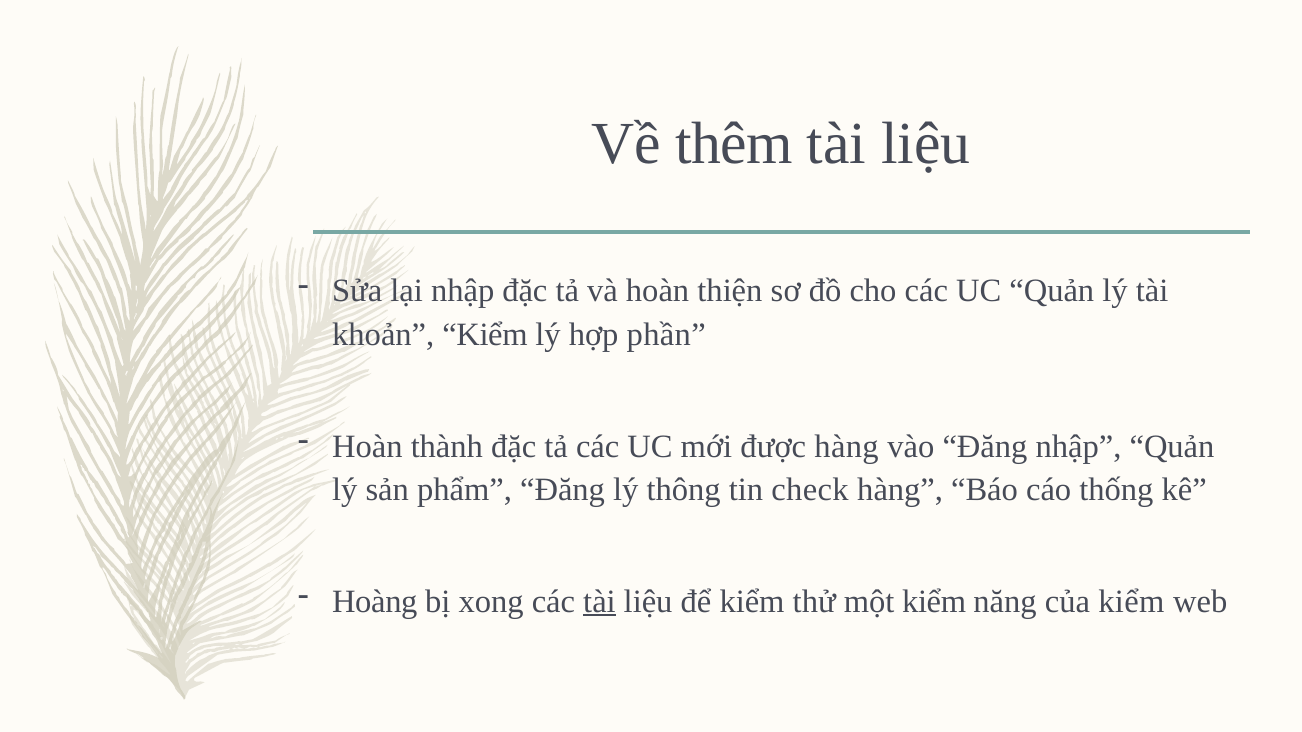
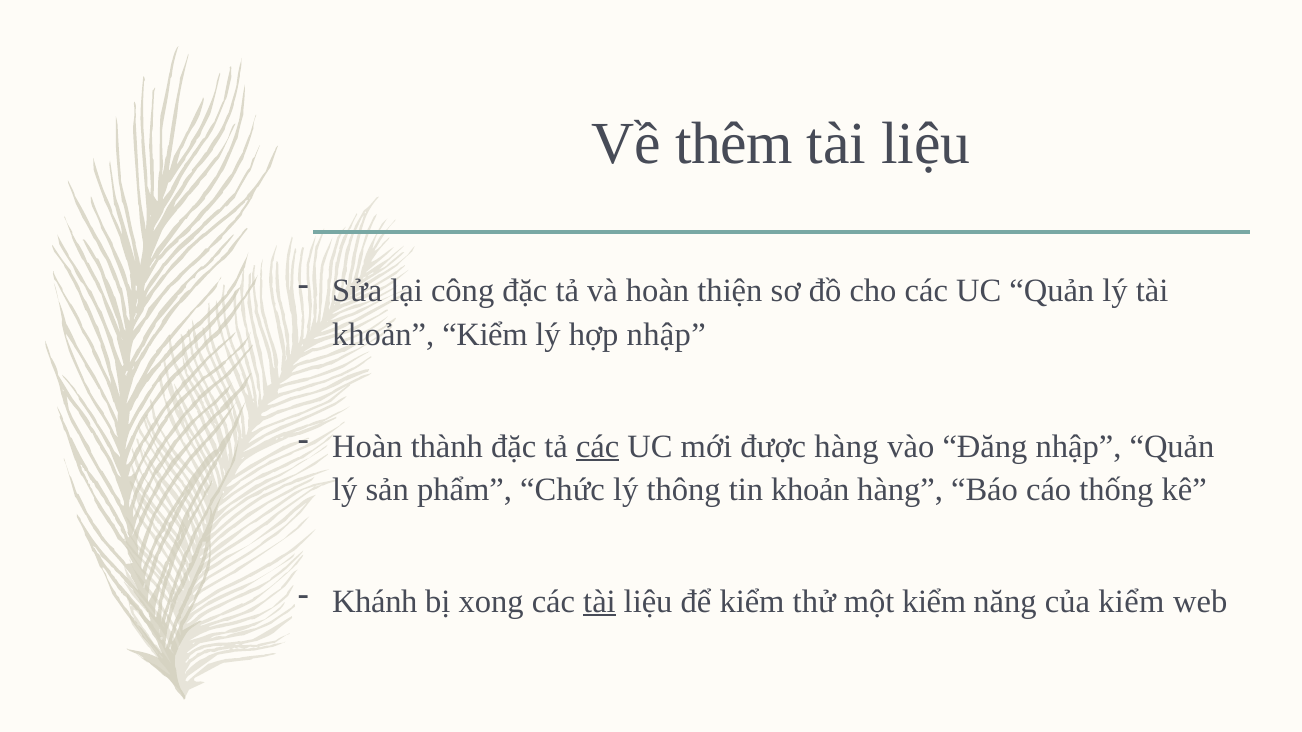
lại nhập: nhập -> công
hợp phần: phần -> nhập
các at (598, 447) underline: none -> present
phẩm Đăng: Đăng -> Chức
tin check: check -> khoản
Hoàng: Hoàng -> Khánh
